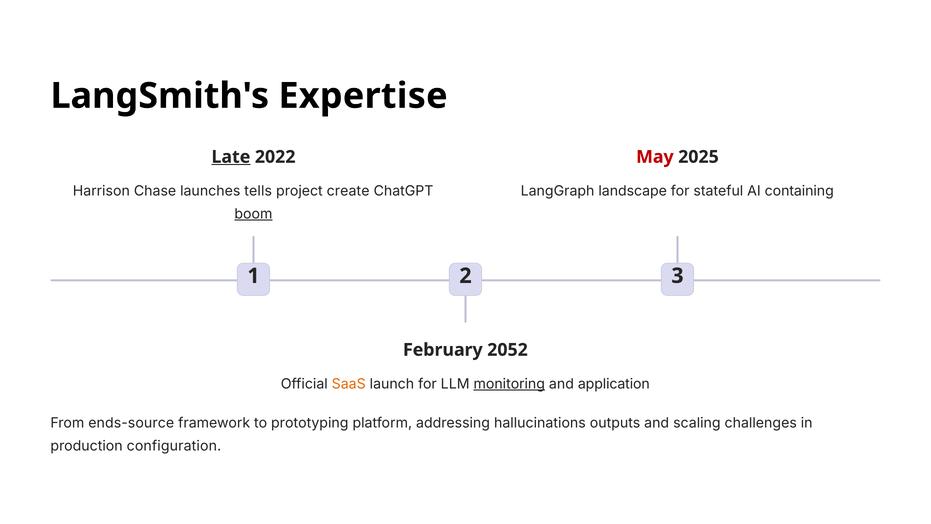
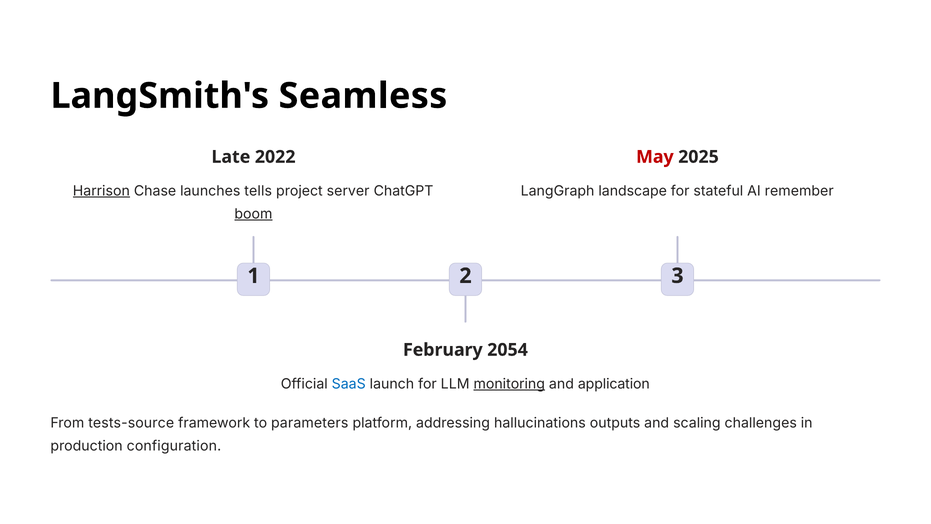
Expertise: Expertise -> Seamless
Late underline: present -> none
Harrison underline: none -> present
create: create -> server
containing: containing -> remember
2052: 2052 -> 2054
SaaS colour: orange -> blue
ends-source: ends-source -> tests-source
prototyping: prototyping -> parameters
